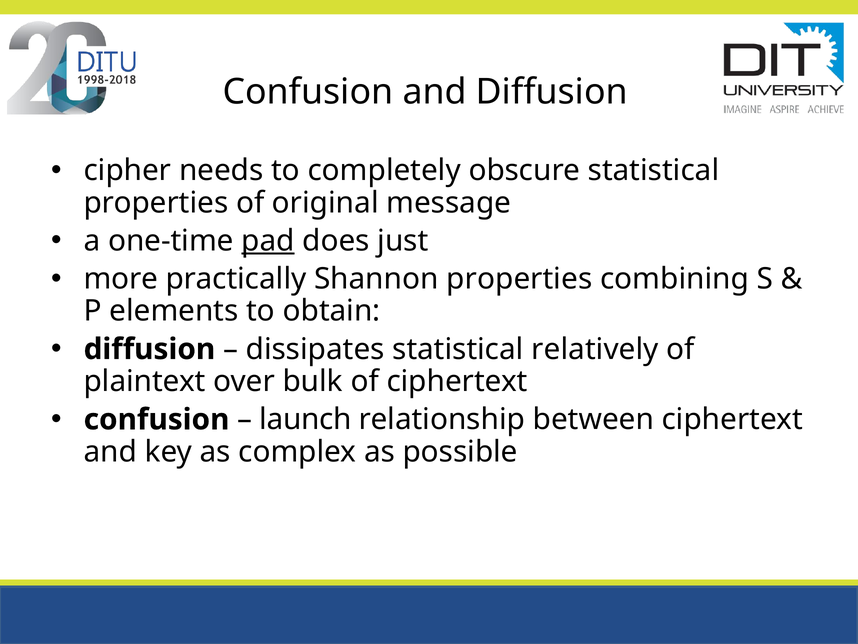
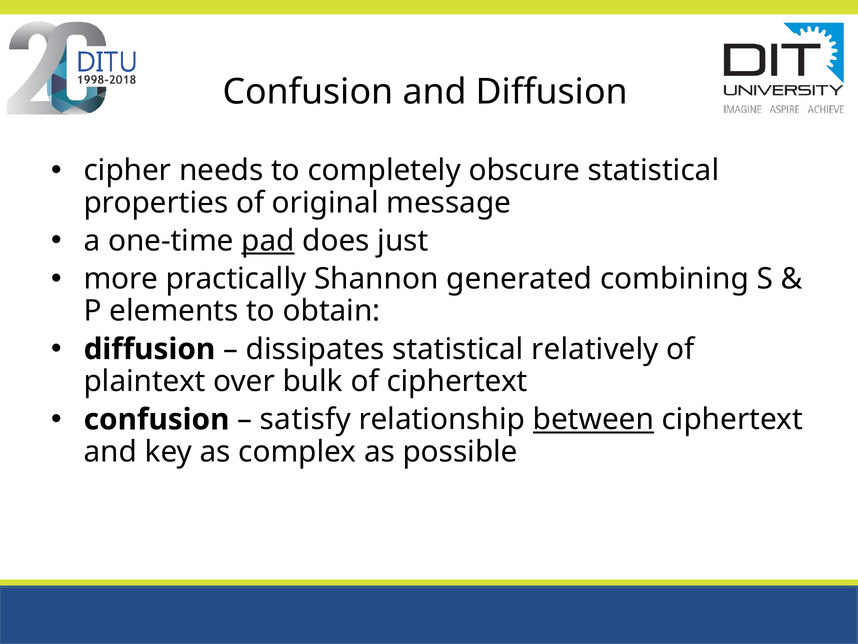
Shannon properties: properties -> generated
launch: launch -> satisfy
between underline: none -> present
